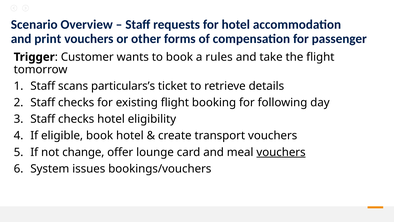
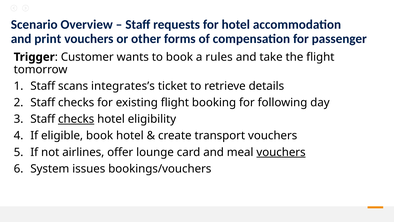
particulars’s: particulars’s -> integrates’s
checks at (76, 119) underline: none -> present
change: change -> airlines
